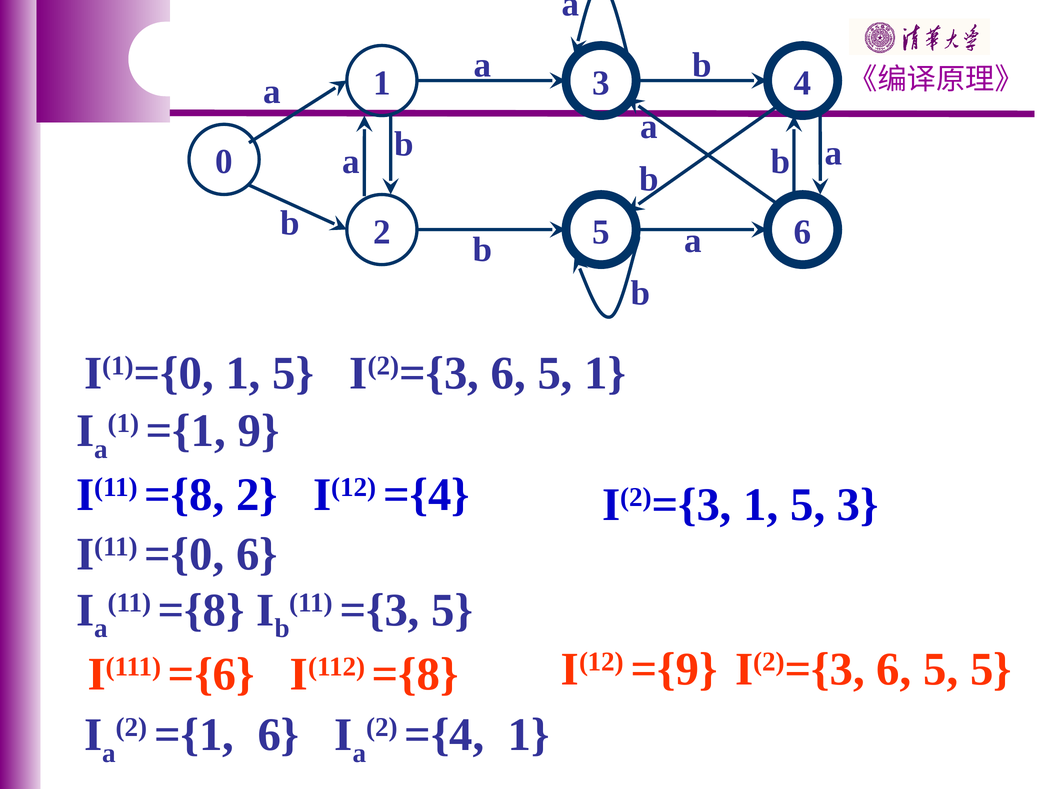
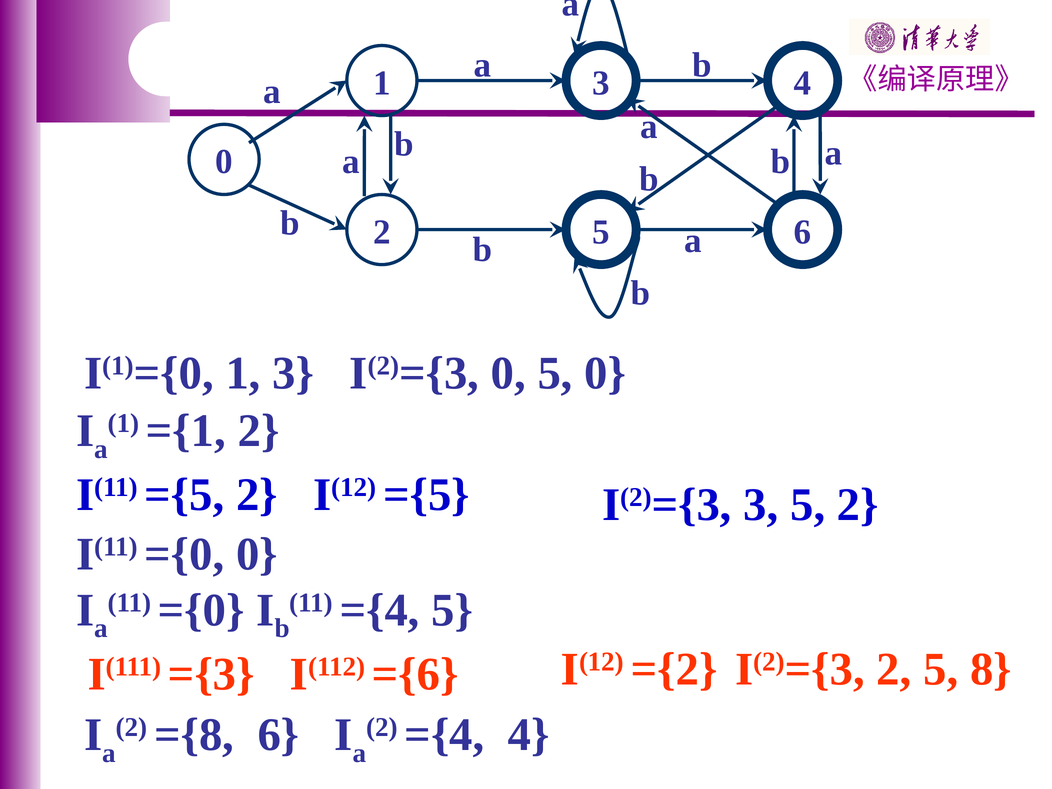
I(1)={0 1 5: 5 -> 3
6 at (508, 373): 6 -> 0
5 1: 1 -> 0
={1 9: 9 -> 2
I(11 ={8: ={8 -> ={5
I(12 ={4: ={4 -> ={5
I(2)={3 1: 1 -> 3
5 3: 3 -> 2
={0 6: 6 -> 0
={8 at (201, 610): ={8 -> ={0
={3 at (380, 610): ={3 -> ={4
={6: ={6 -> ={3
I(112 ={8: ={8 -> ={6
={9: ={9 -> ={2
6 at (894, 669): 6 -> 2
5 5: 5 -> 8
2 ={1: ={1 -> ={8
={4 1: 1 -> 4
